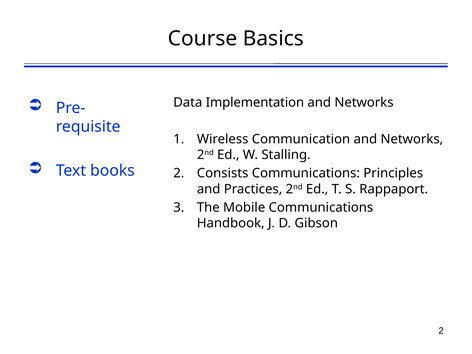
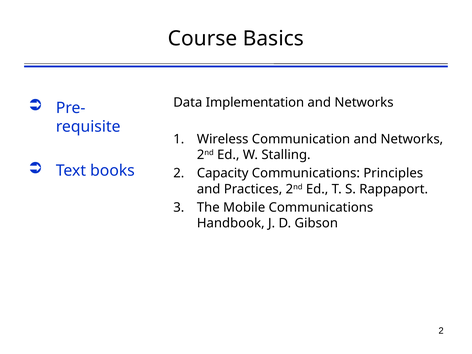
Consists: Consists -> Capacity
